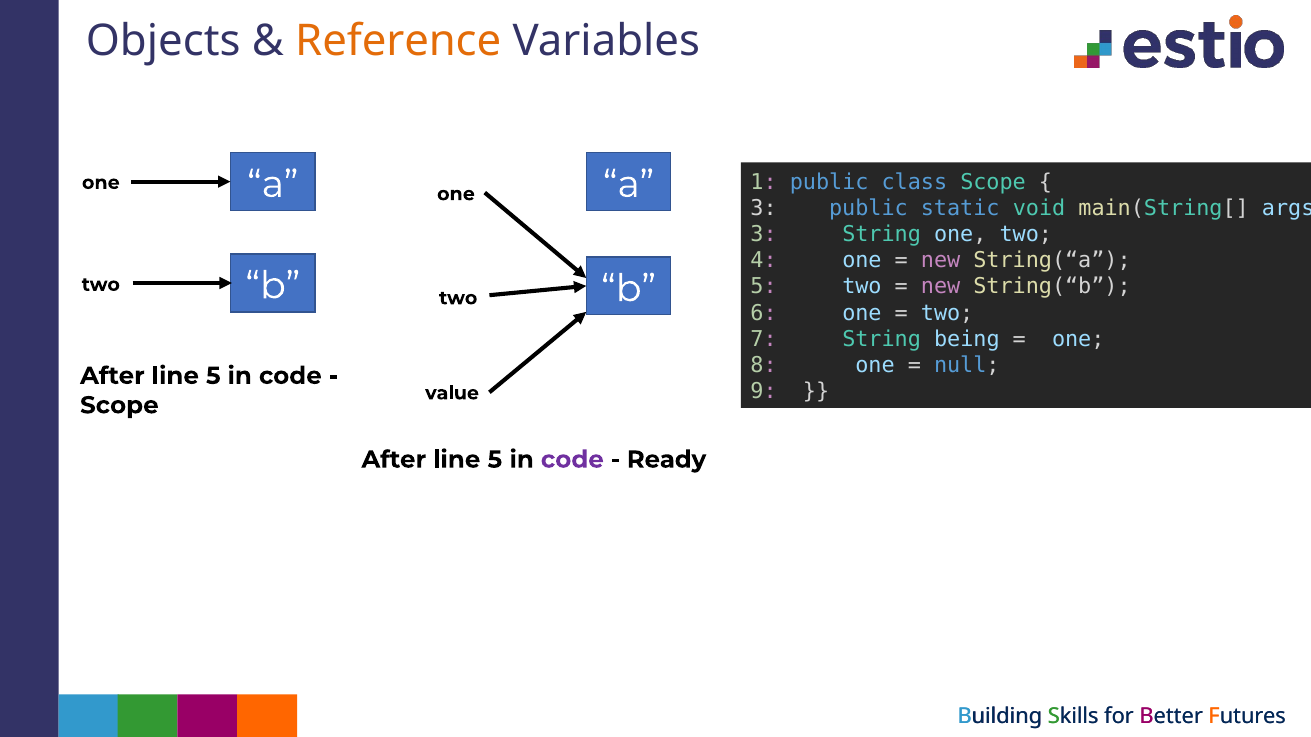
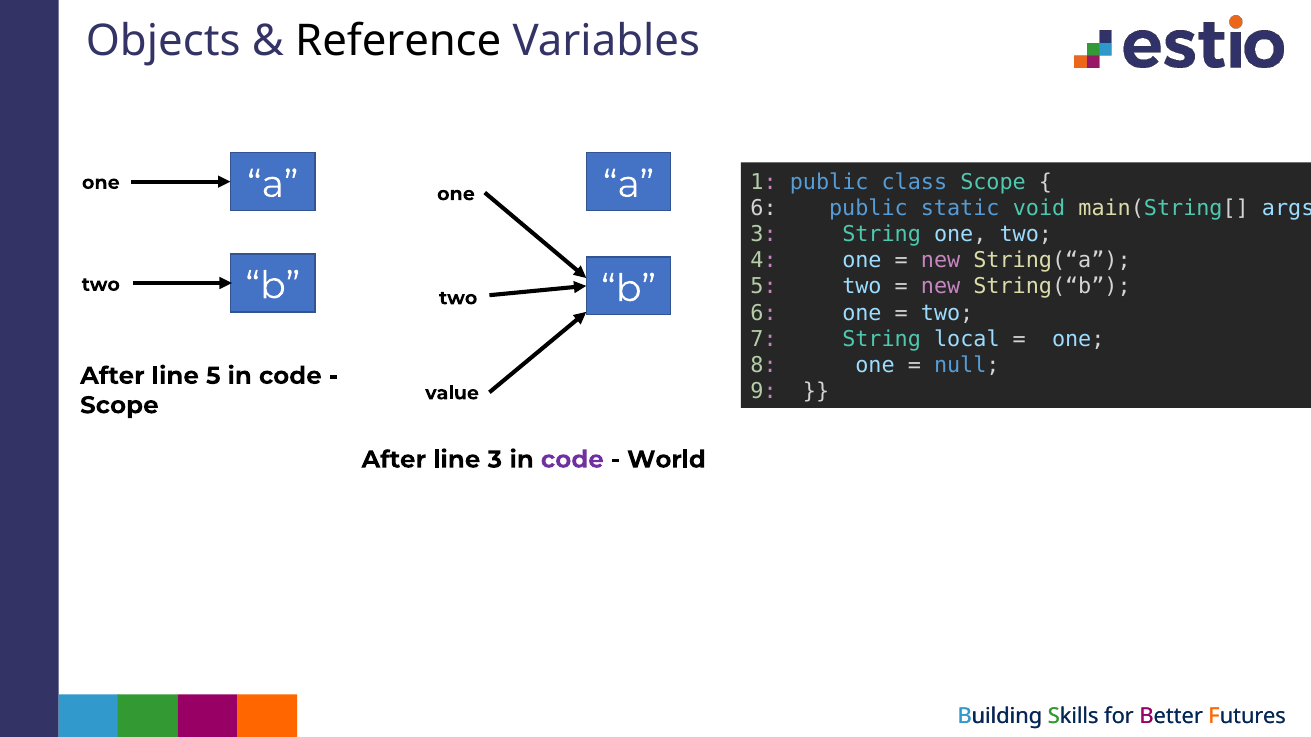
Reference colour: orange -> black
3 at (764, 208): 3 -> 6
being: being -> local
5 at (495, 460): 5 -> 3
Ready: Ready -> World
